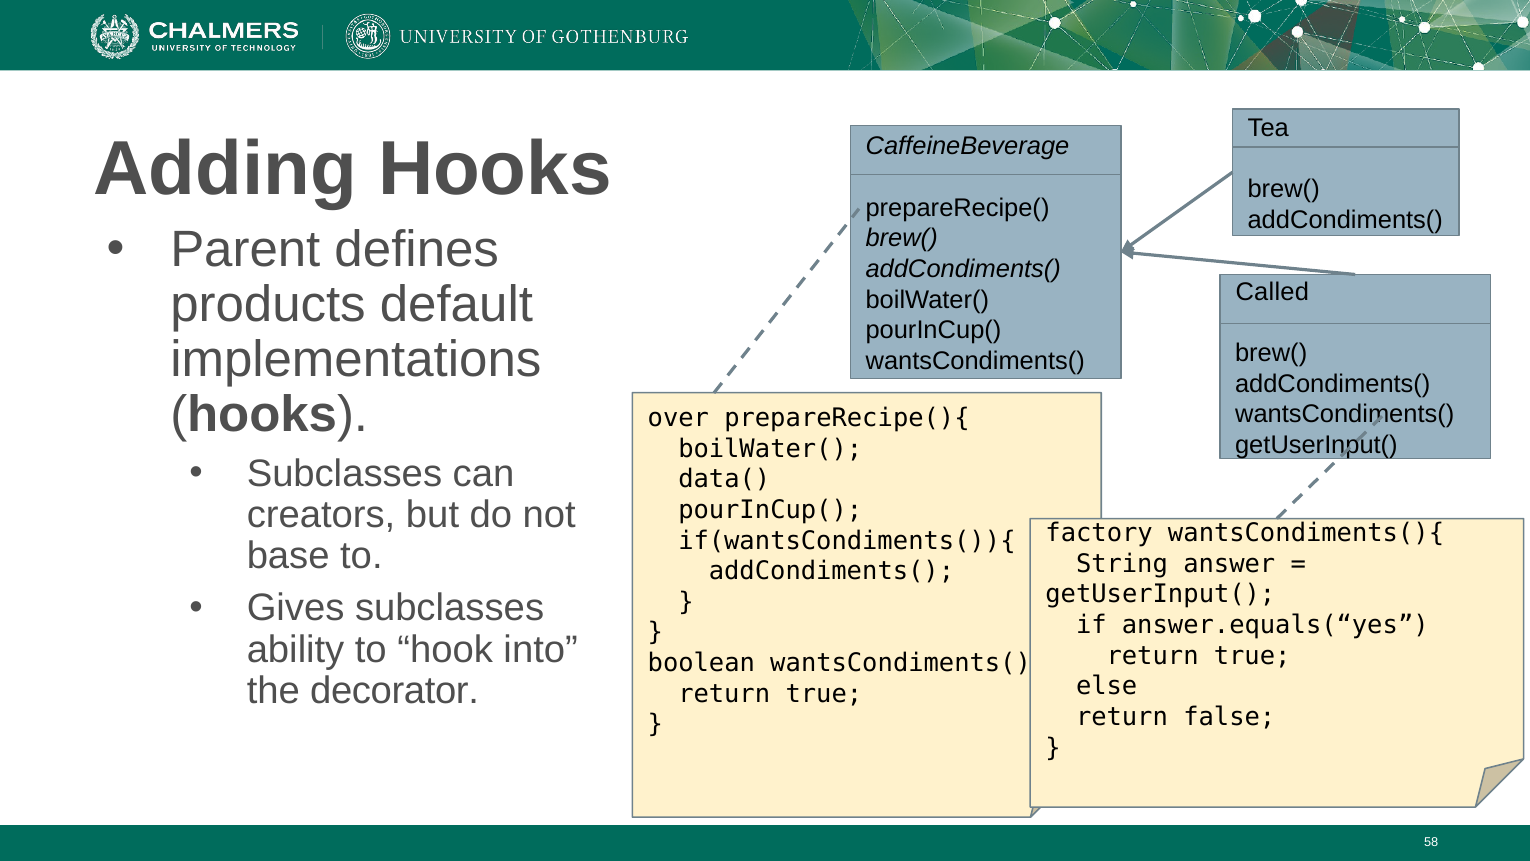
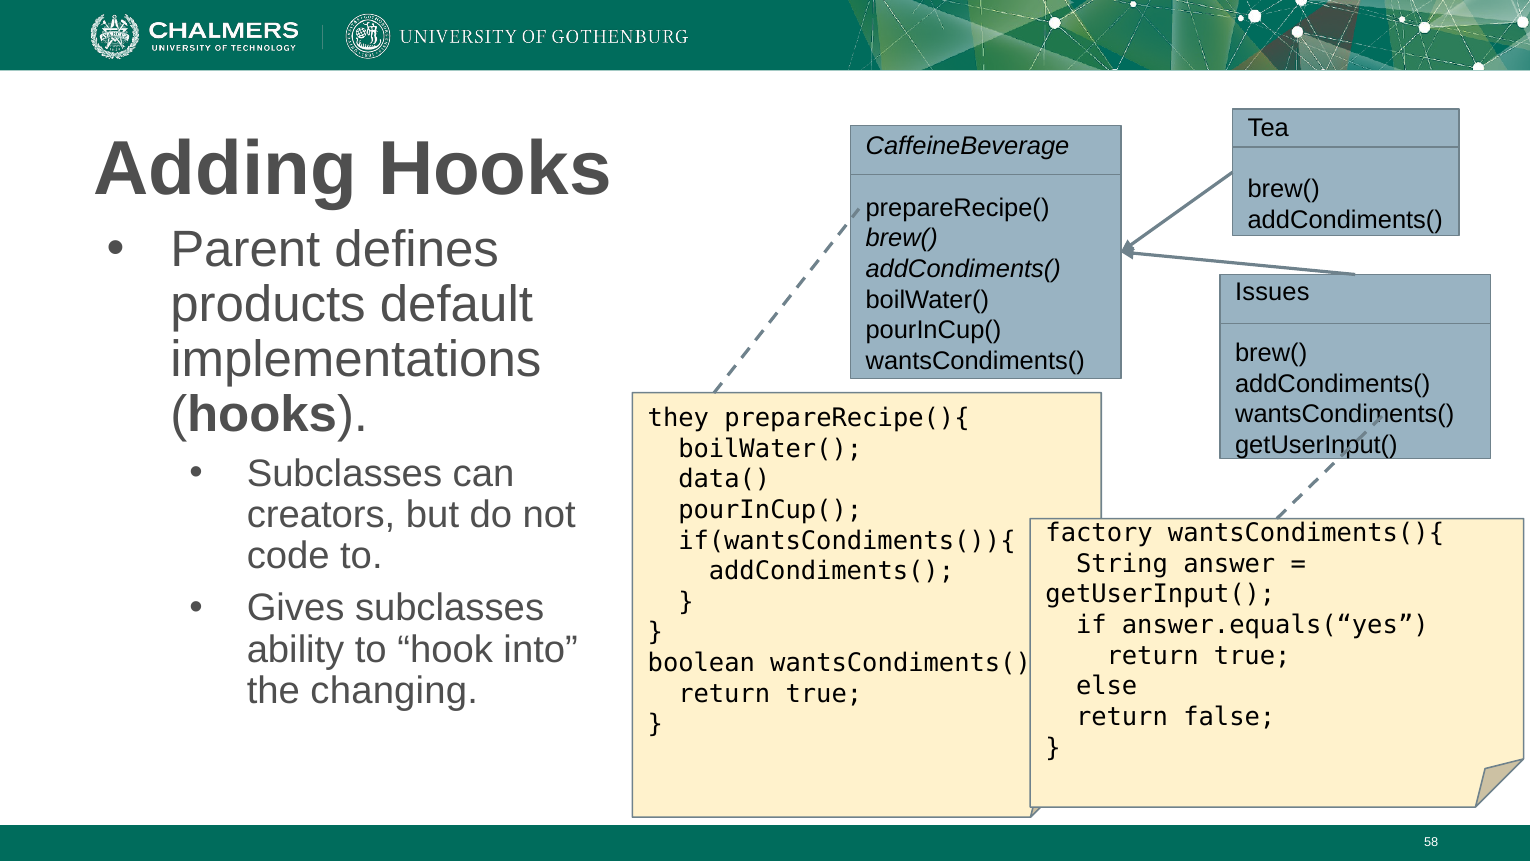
Called: Called -> Issues
over: over -> they
base: base -> code
decorator: decorator -> changing
